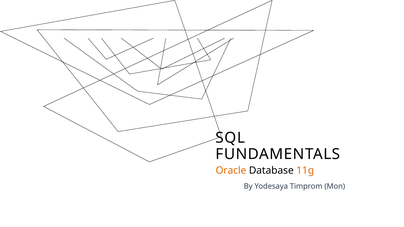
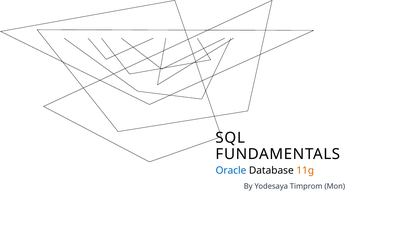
Oracle colour: orange -> blue
